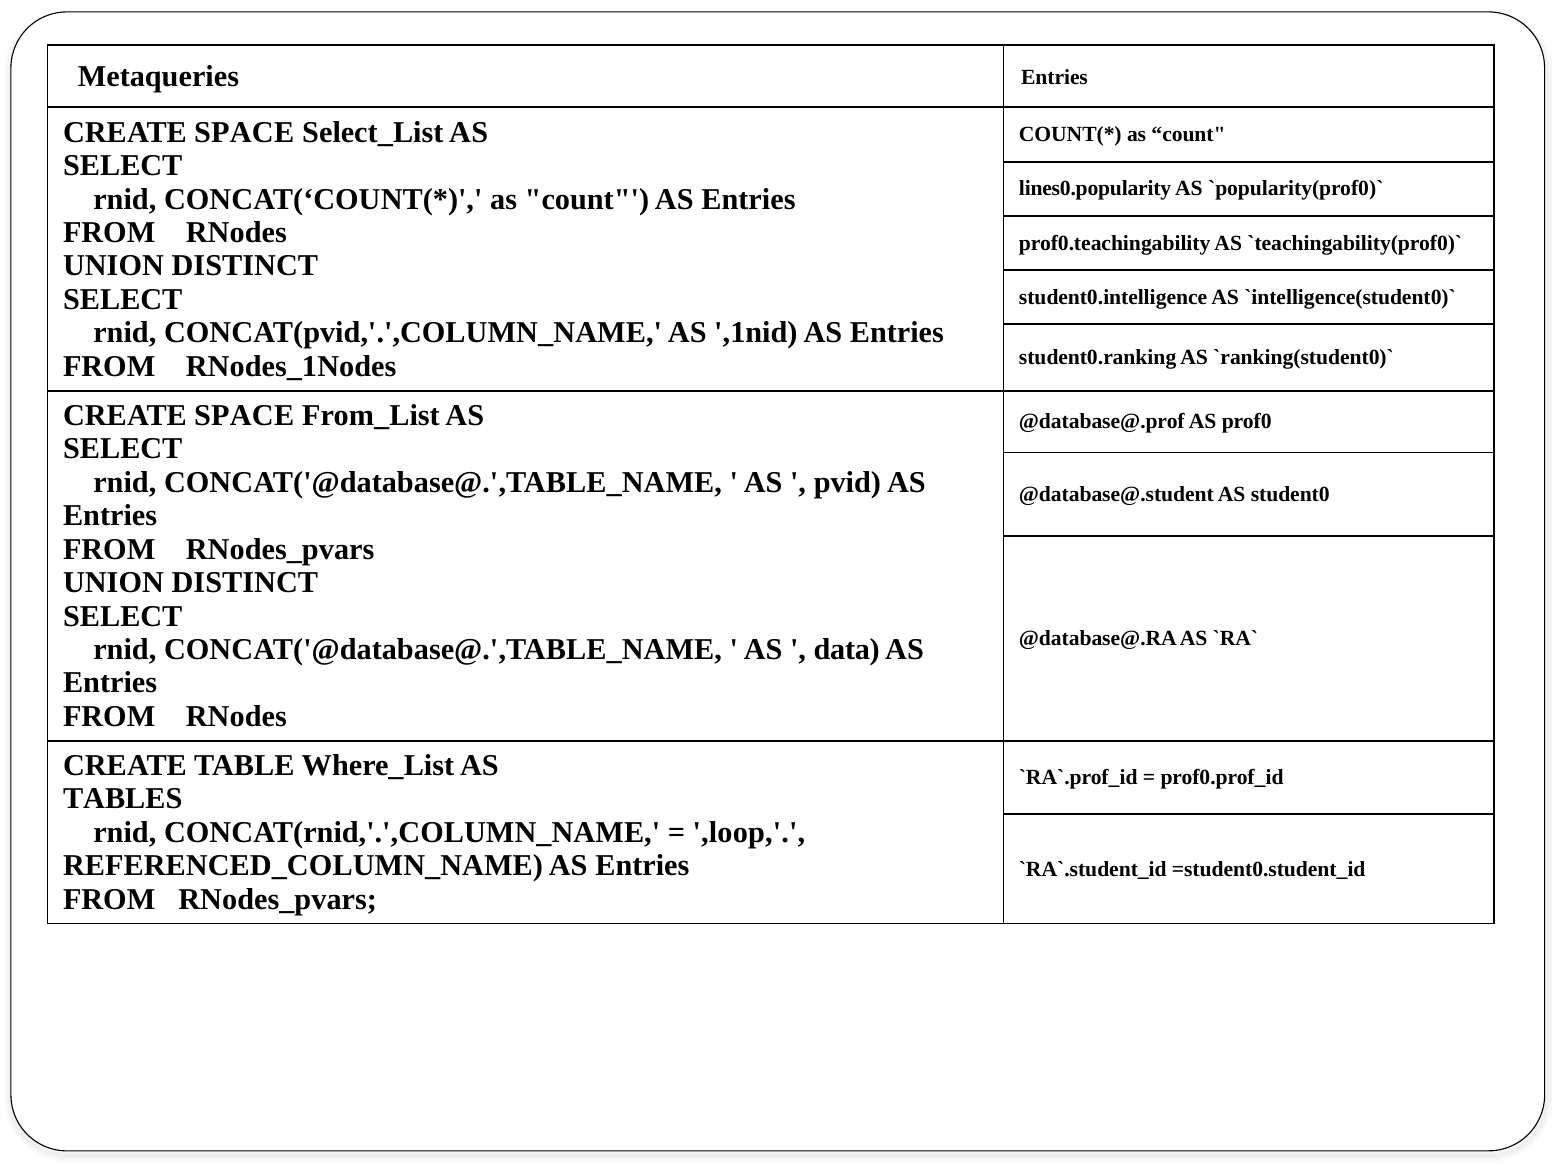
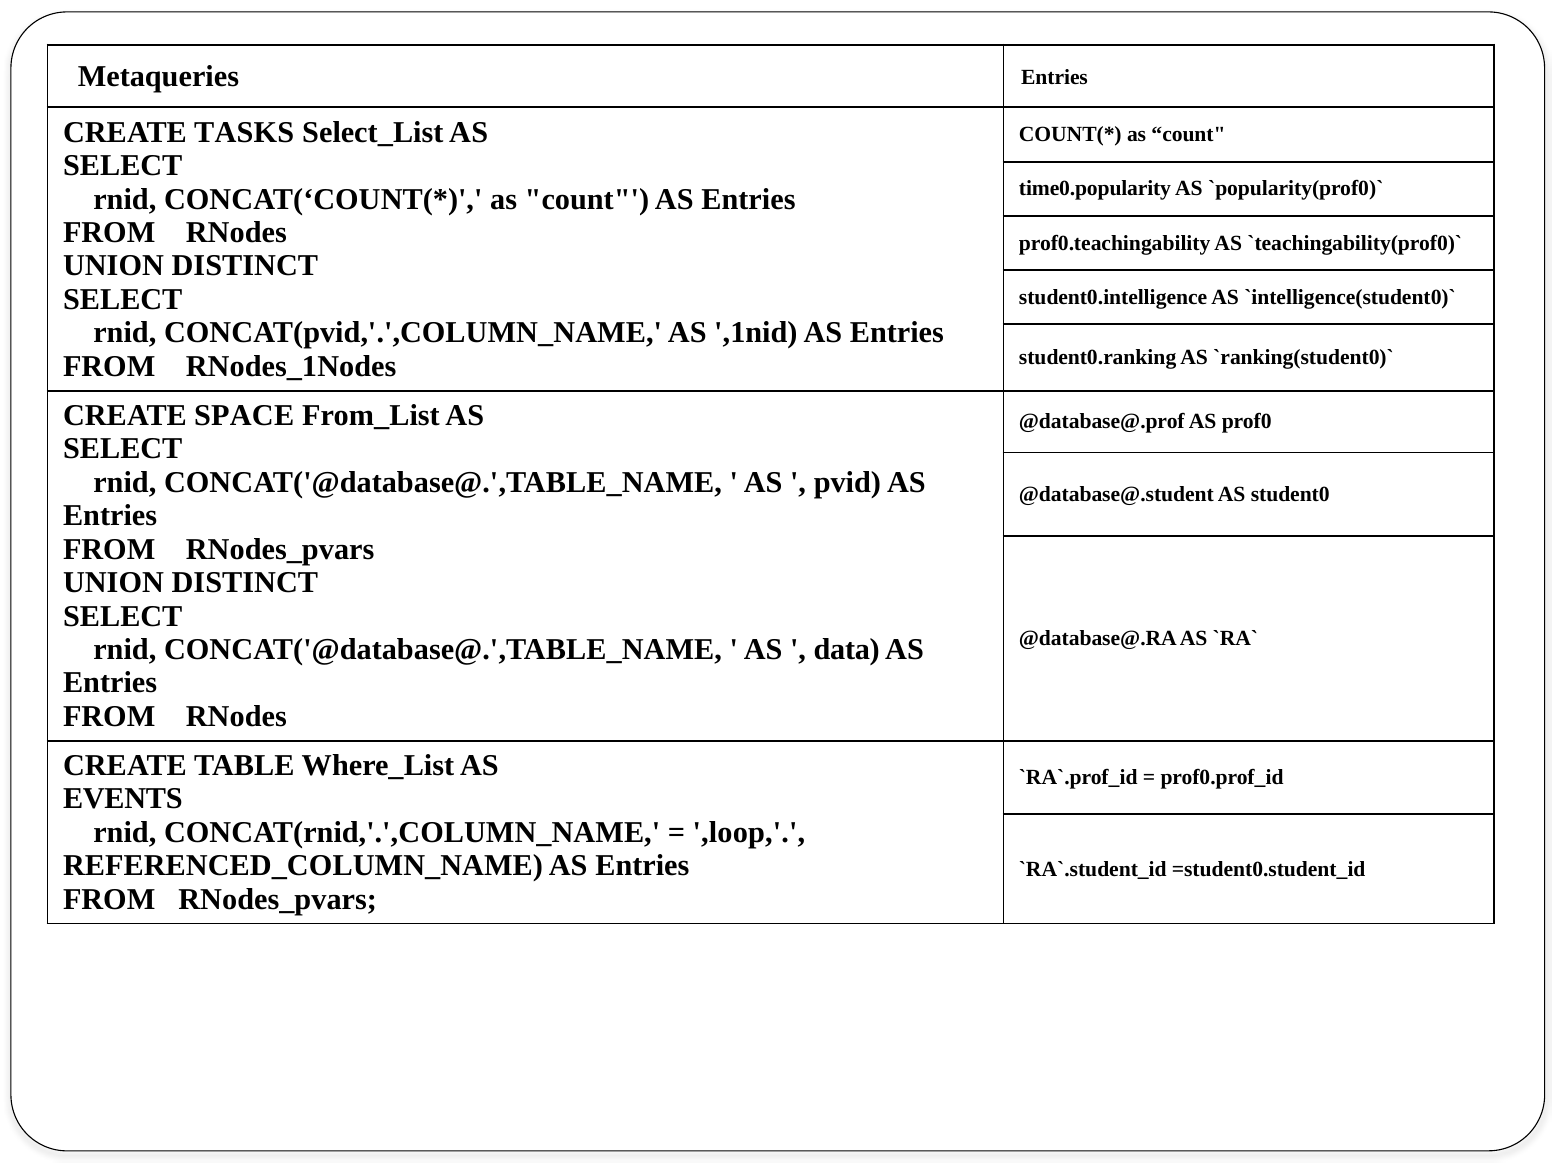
SPACE at (244, 132): SPACE -> TASKS
lines0.popularity: lines0.popularity -> time0.popularity
TABLES: TABLES -> EVENTS
